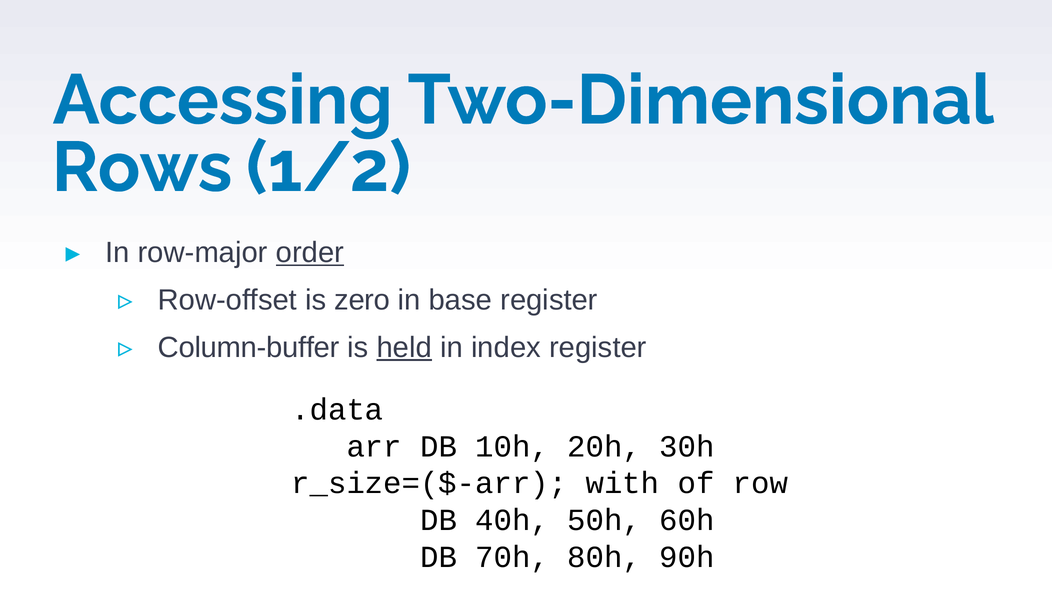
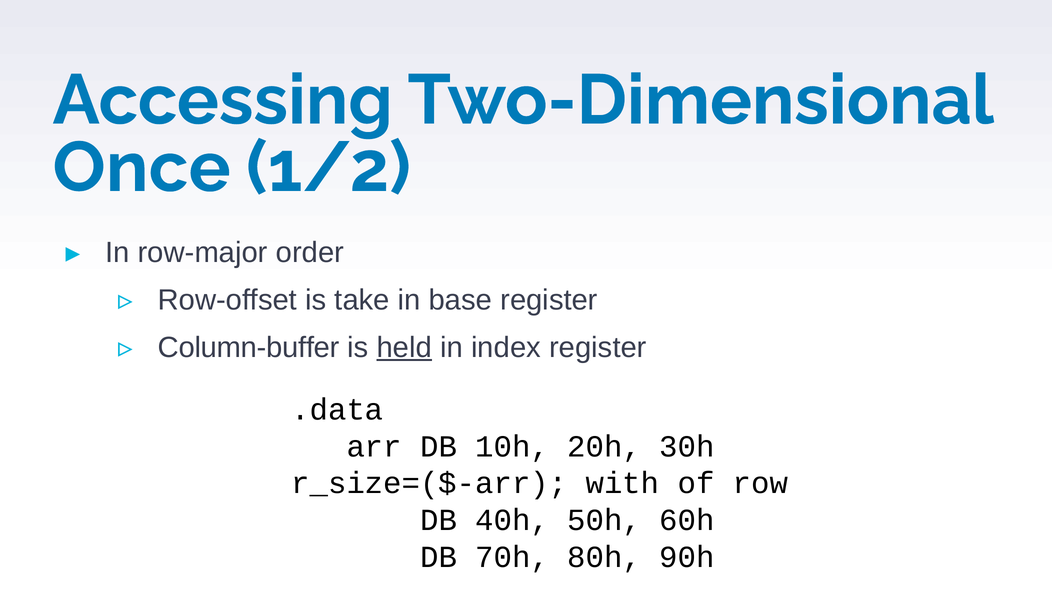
Rows: Rows -> Once
order underline: present -> none
zero: zero -> take
